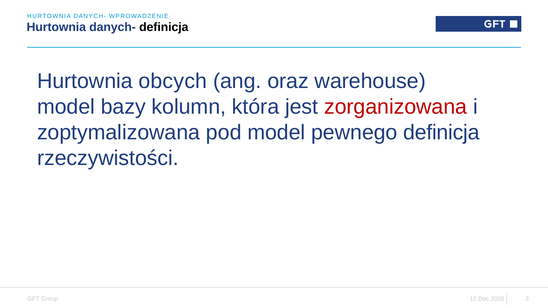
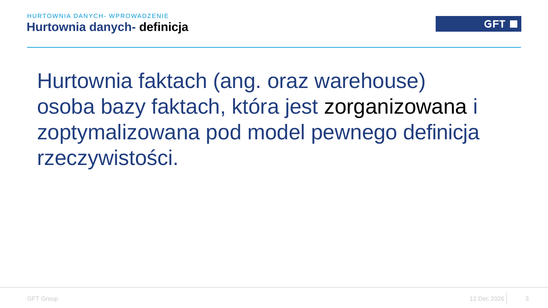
Hurtownia obcych: obcych -> faktach
model at (66, 107): model -> osoba
bazy kolumn: kolumn -> faktach
zorganizowana colour: red -> black
